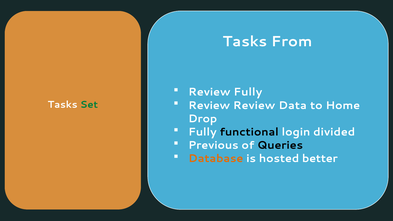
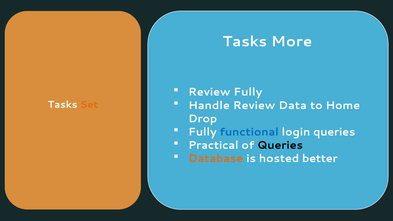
From: From -> More
Review at (209, 105): Review -> Handle
Set colour: green -> orange
functional colour: black -> blue
login divided: divided -> queries
Previous: Previous -> Practical
